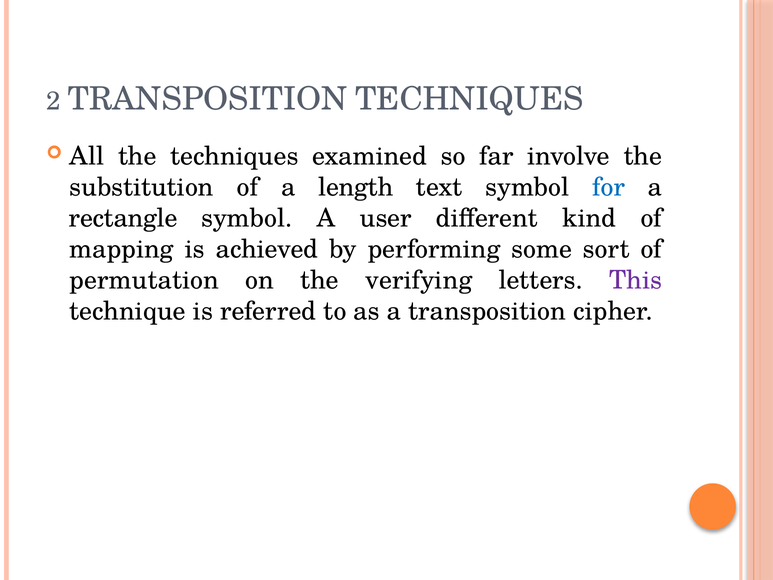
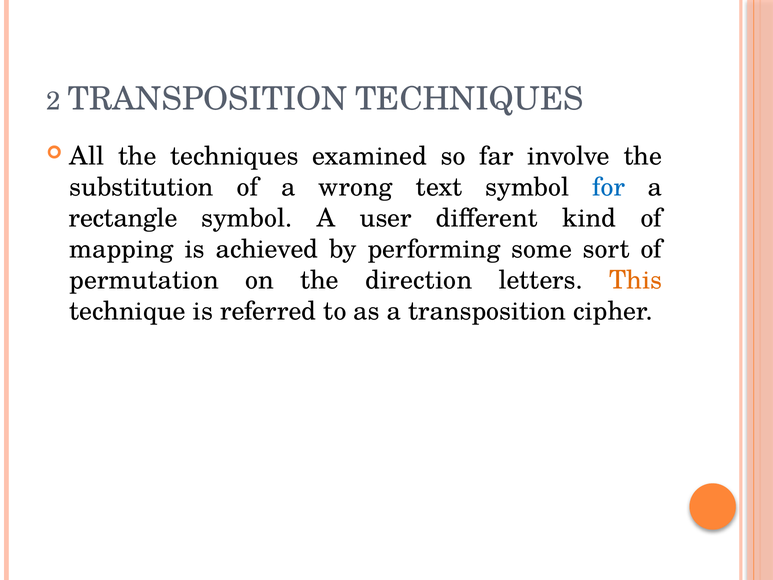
length: length -> wrong
verifying: verifying -> direction
This colour: purple -> orange
